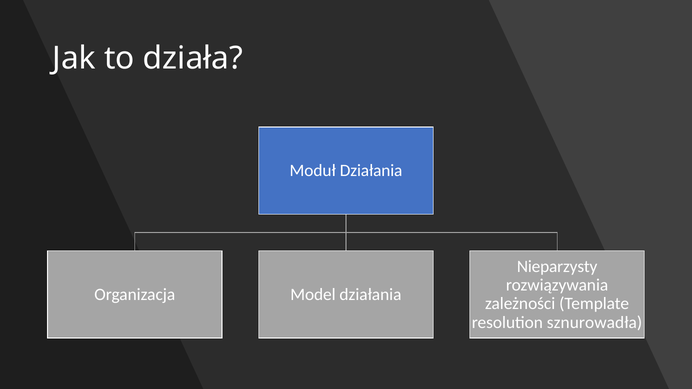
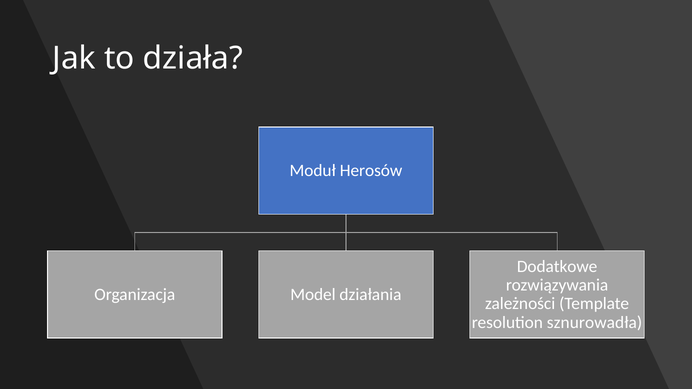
Moduł Działania: Działania -> Herosów
Nieparzysty: Nieparzysty -> Dodatkowe
